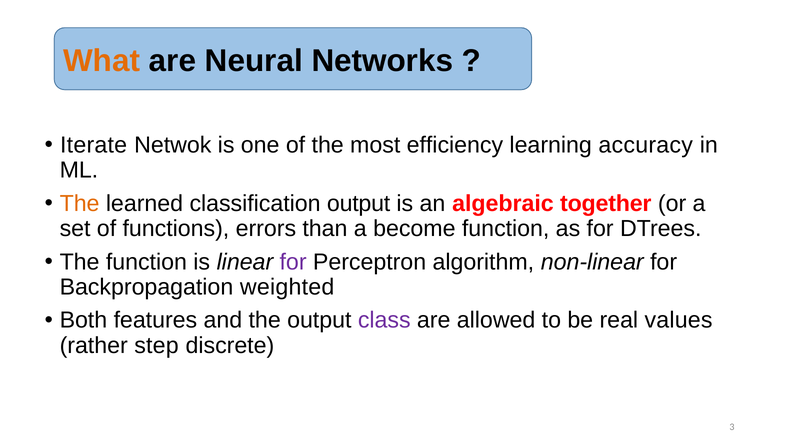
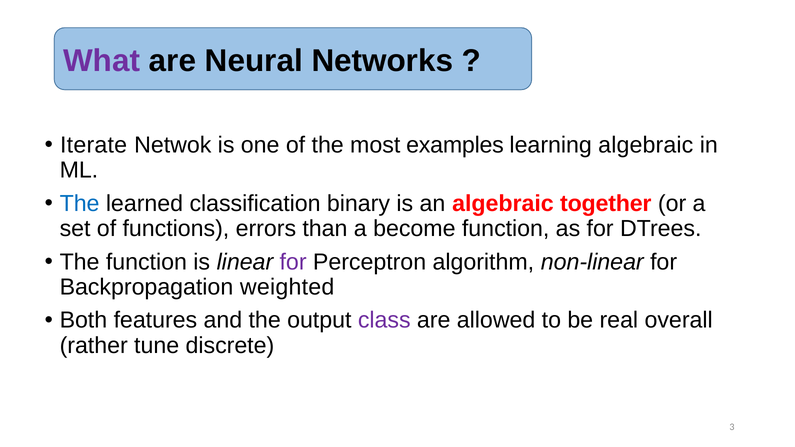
What colour: orange -> purple
efficiency: efficiency -> examples
learning accuracy: accuracy -> algebraic
The at (80, 204) colour: orange -> blue
classification output: output -> binary
values: values -> overall
step: step -> tune
